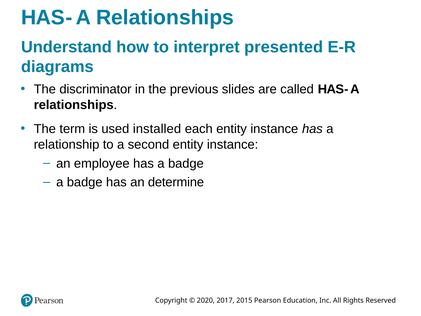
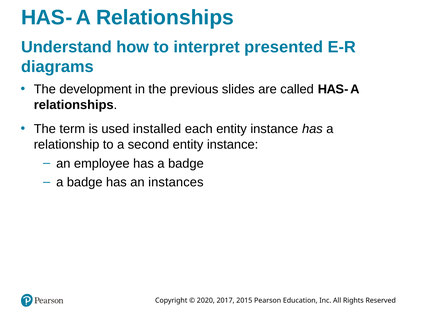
discriminator: discriminator -> development
determine: determine -> instances
